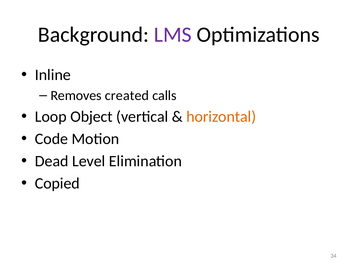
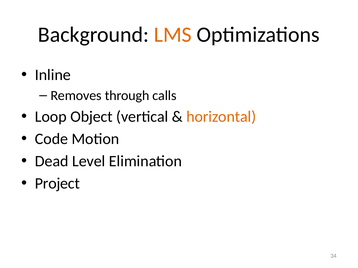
LMS colour: purple -> orange
created: created -> through
Copied: Copied -> Project
